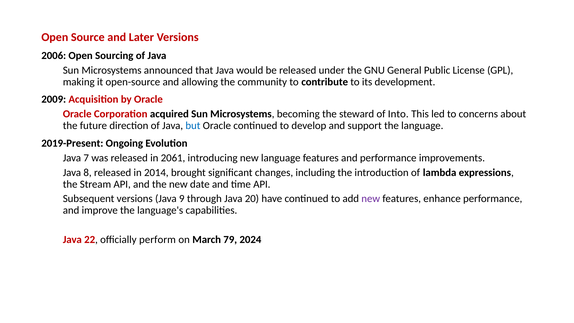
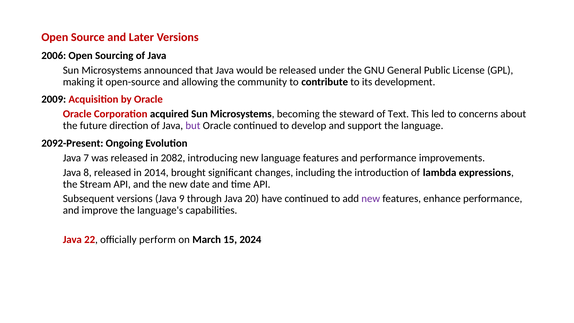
Into: Into -> Text
but colour: blue -> purple
2019-Present: 2019-Present -> 2092-Present
2061: 2061 -> 2082
79: 79 -> 15
